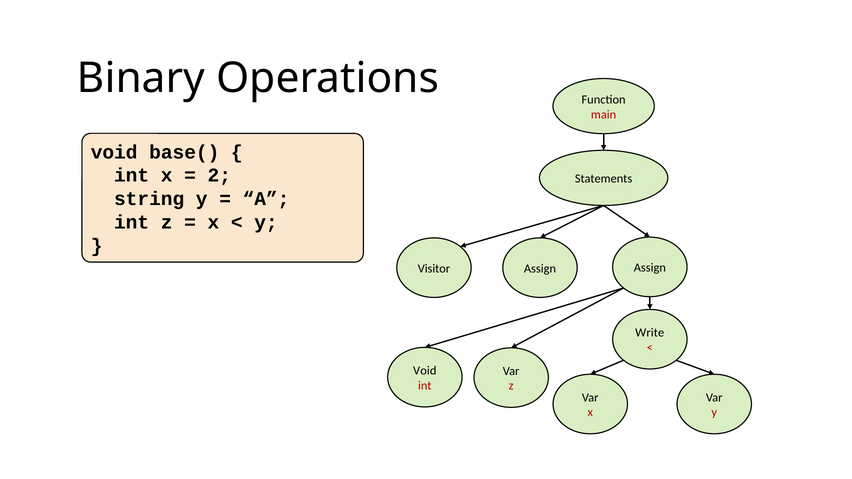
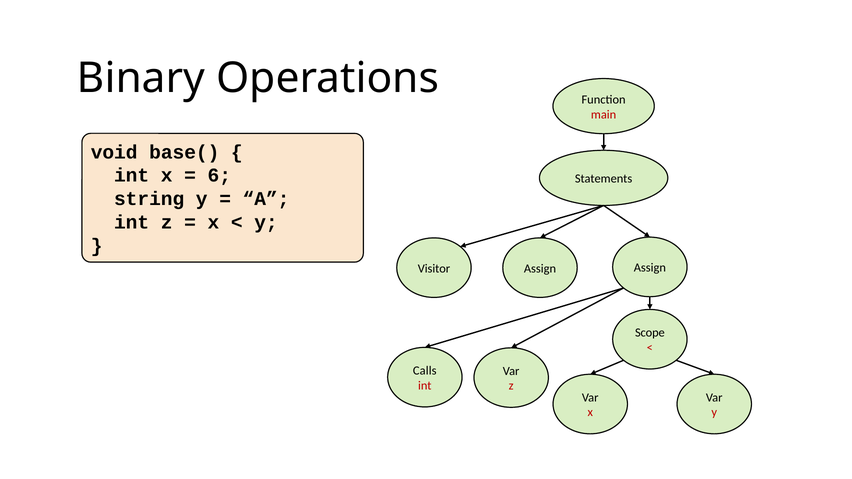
2: 2 -> 6
Write: Write -> Scope
Void at (425, 371): Void -> Calls
